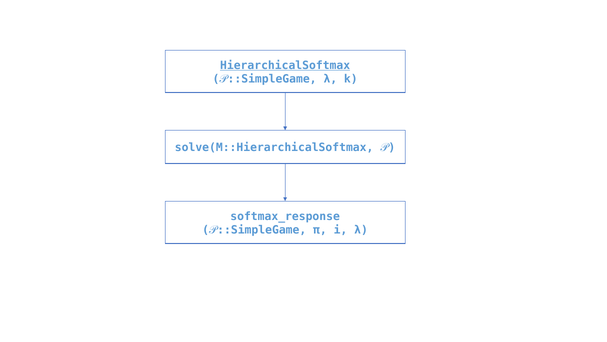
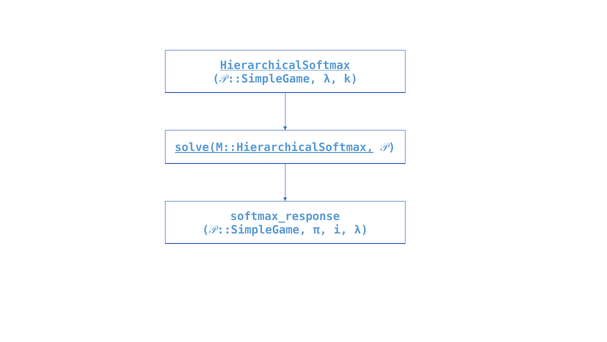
solve(M::HierarchicalSoftmax underline: none -> present
